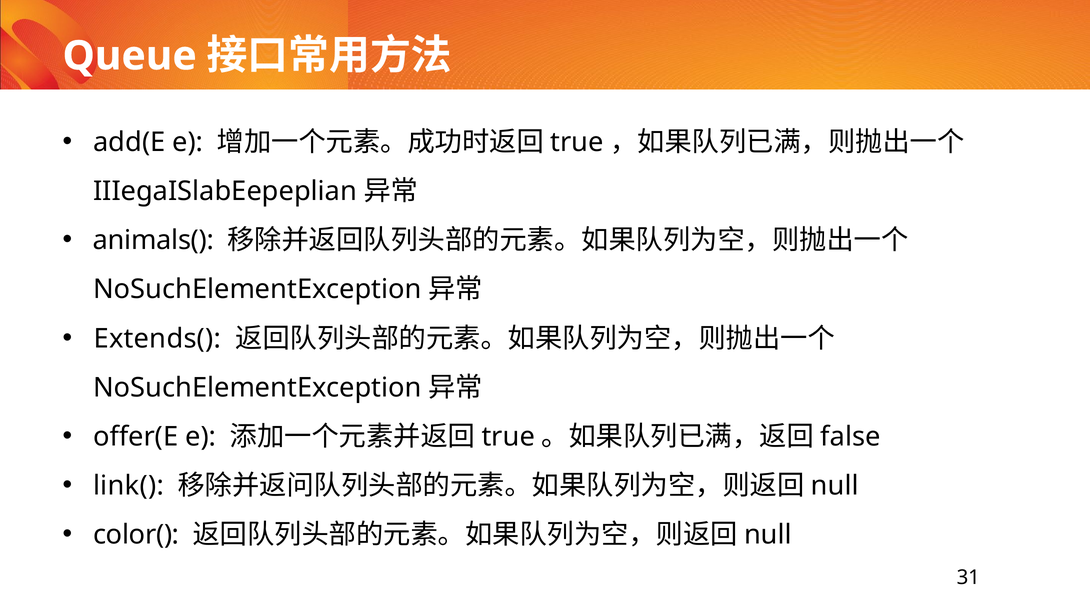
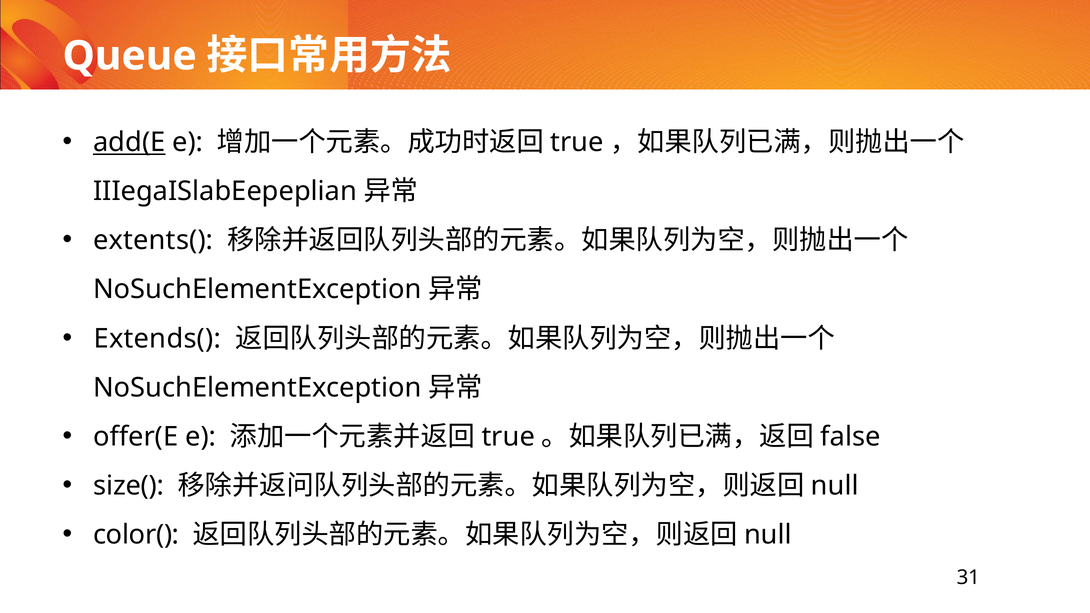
add(E underline: none -> present
animals(: animals( -> extents(
link(: link( -> size(
